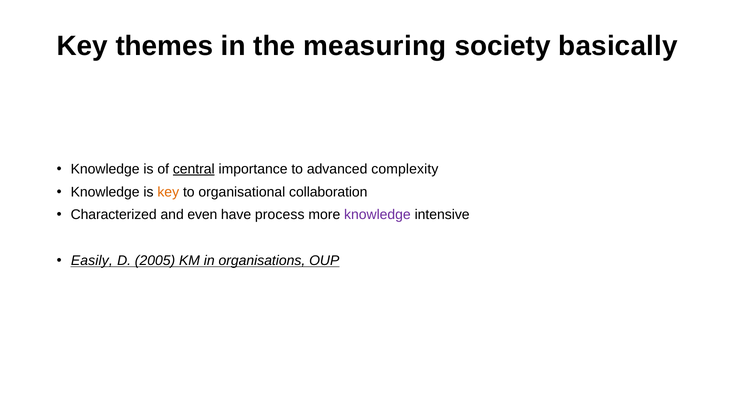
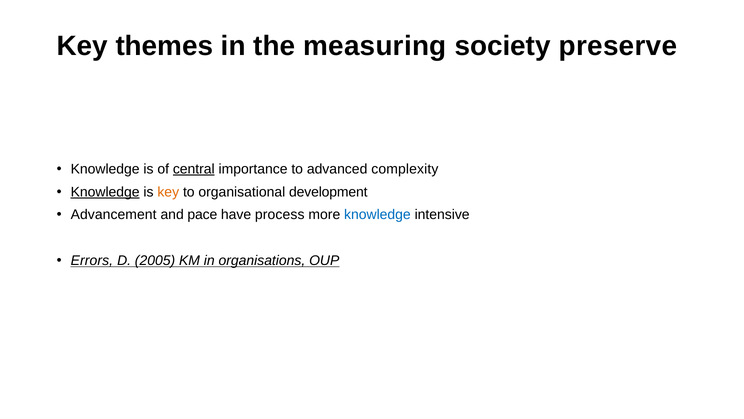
basically: basically -> preserve
Knowledge at (105, 192) underline: none -> present
collaboration: collaboration -> development
Characterized: Characterized -> Advancement
even: even -> pace
knowledge at (377, 215) colour: purple -> blue
Easily: Easily -> Errors
